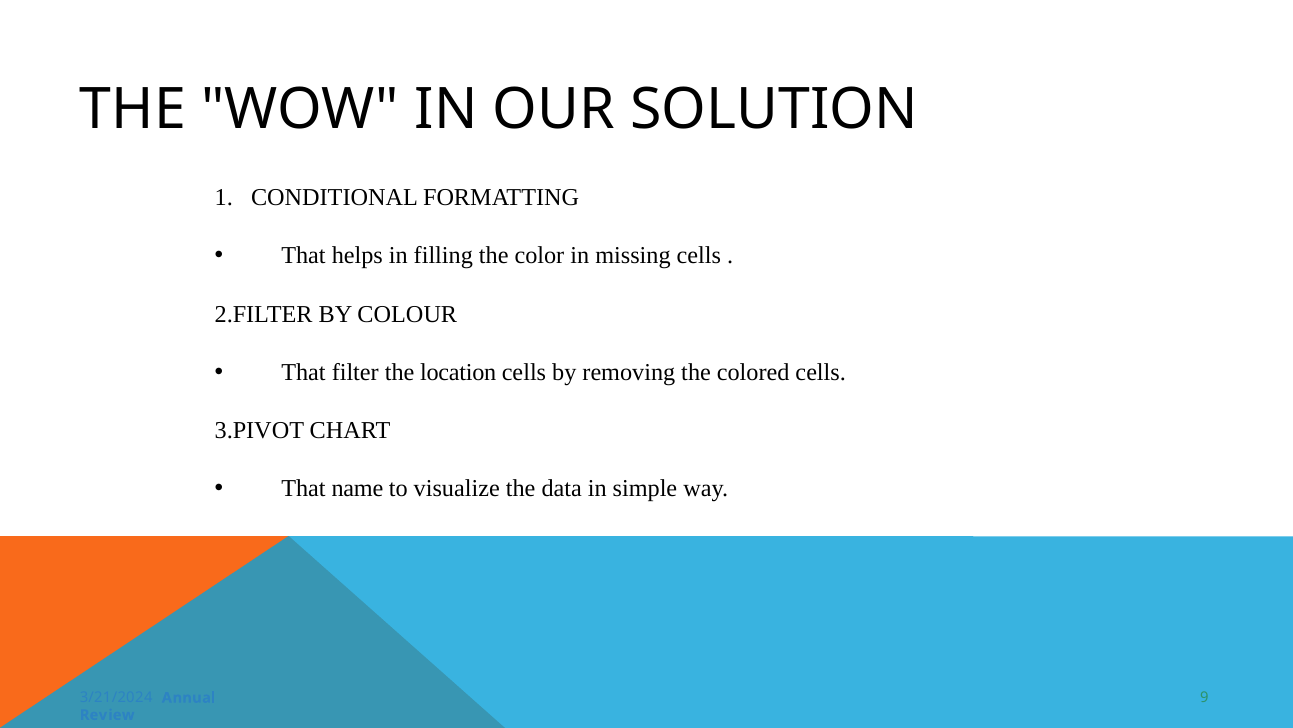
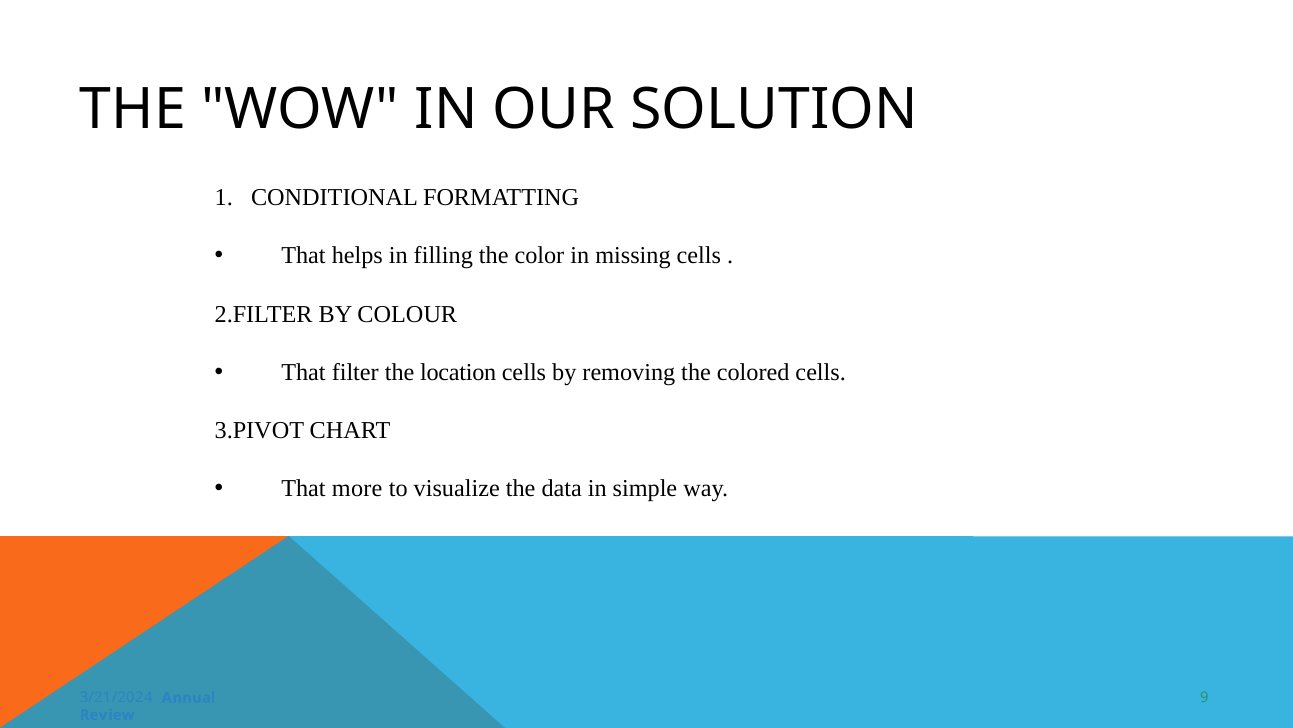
name: name -> more
